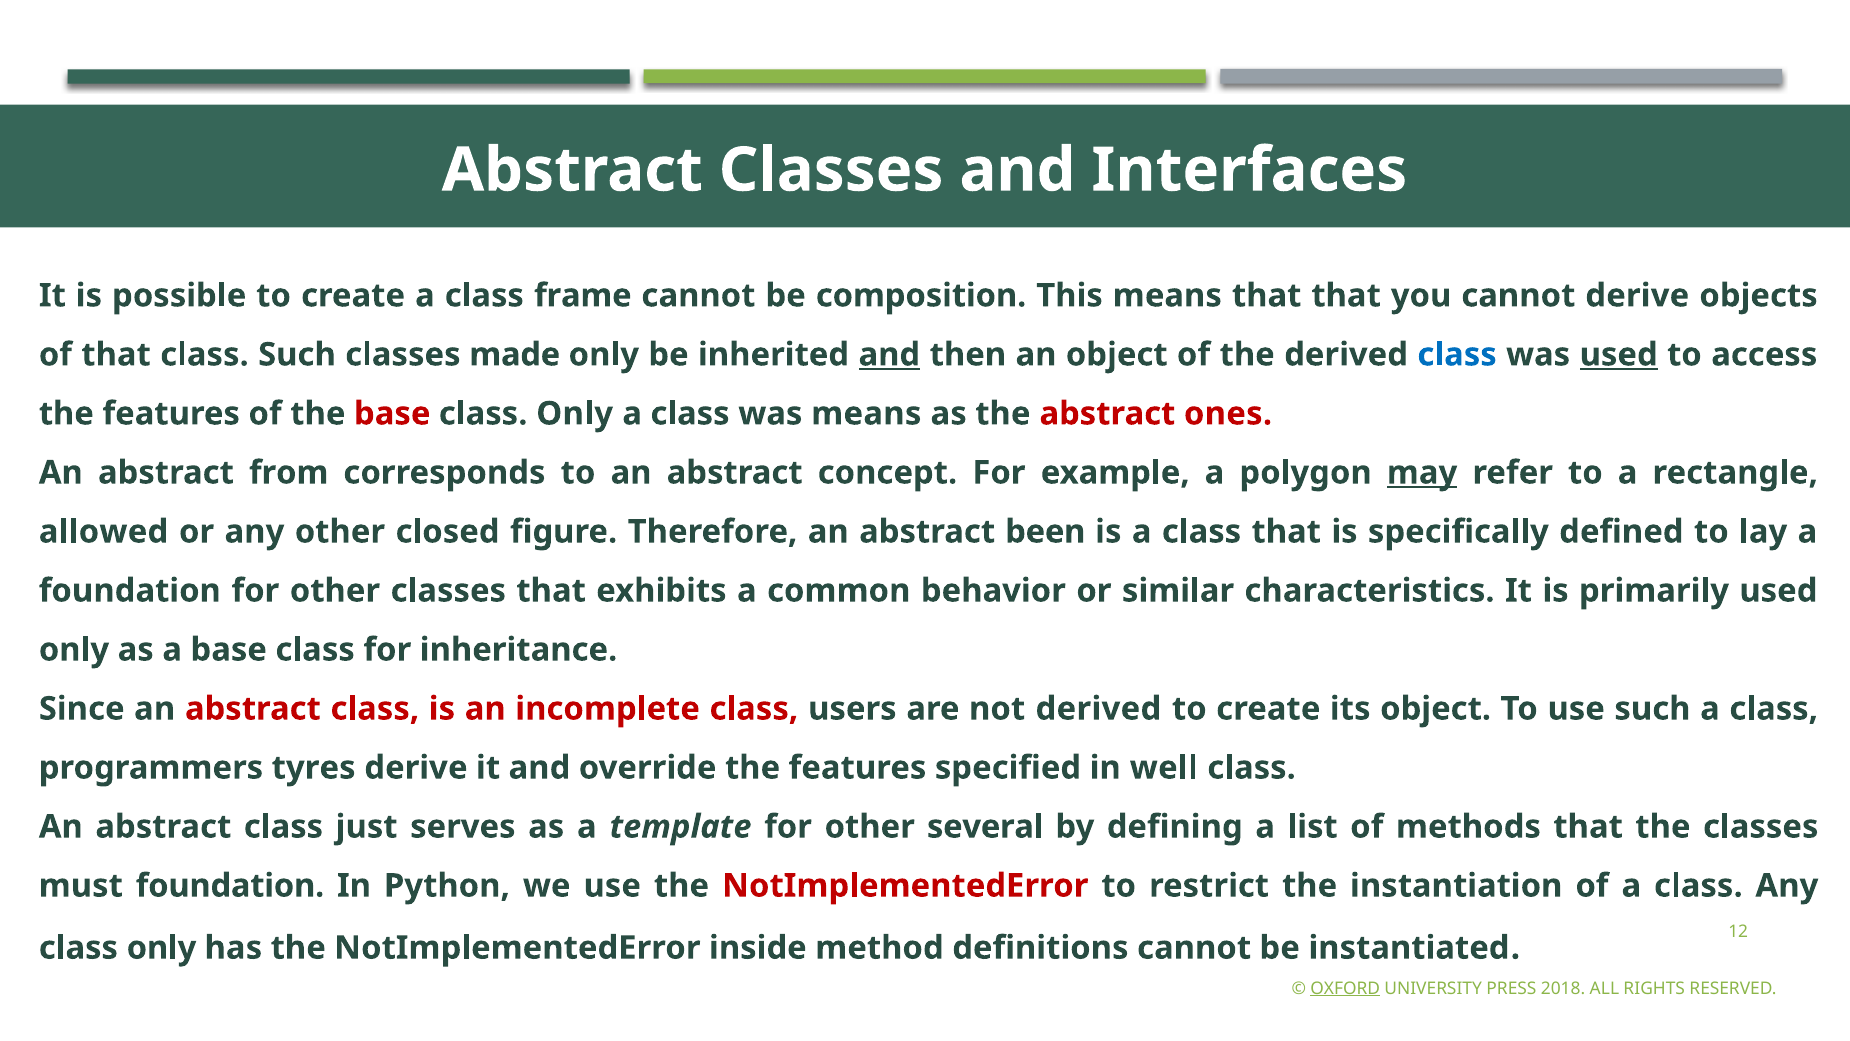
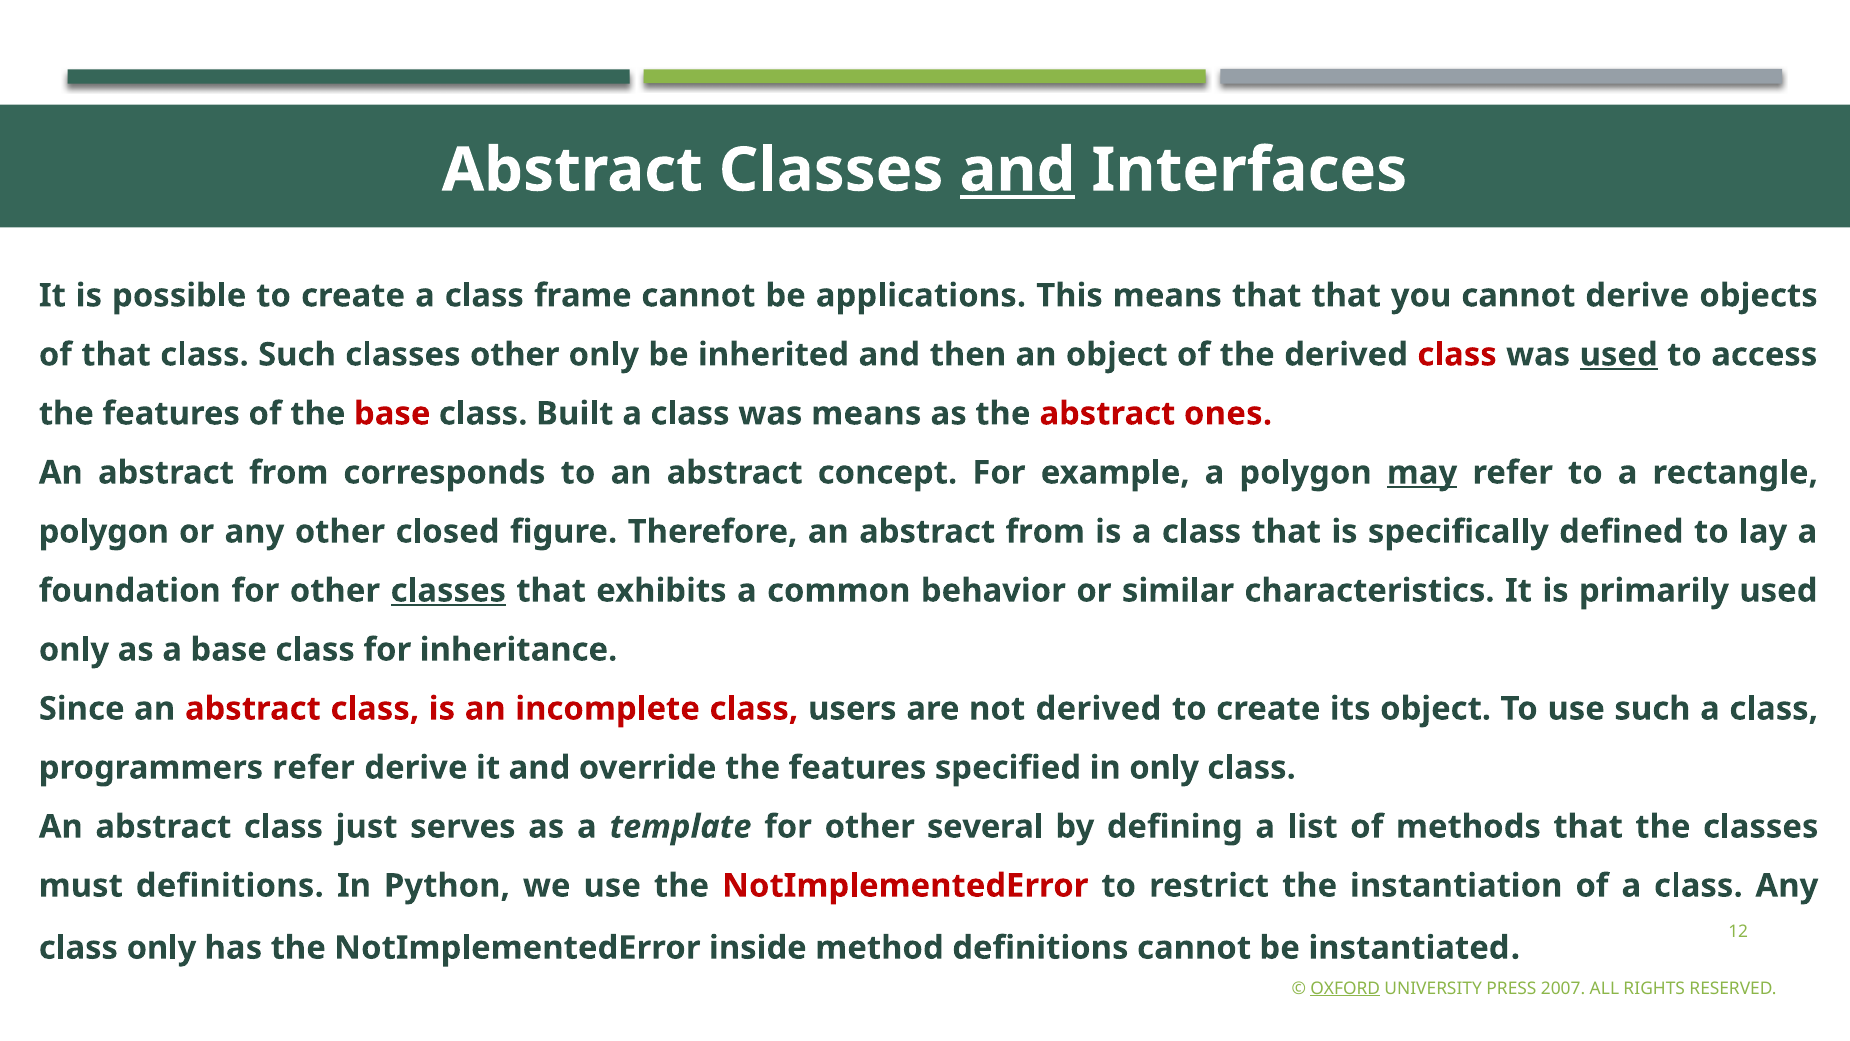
and at (1017, 170) underline: none -> present
composition: composition -> applications
classes made: made -> other
and at (889, 355) underline: present -> none
class at (1457, 355) colour: blue -> red
Only at (575, 414): Only -> Built
allowed at (104, 532): allowed -> polygon
Therefore an abstract been: been -> from
classes at (448, 591) underline: none -> present
programmers tyres: tyres -> refer
in well: well -> only
must foundation: foundation -> definitions
2018: 2018 -> 2007
